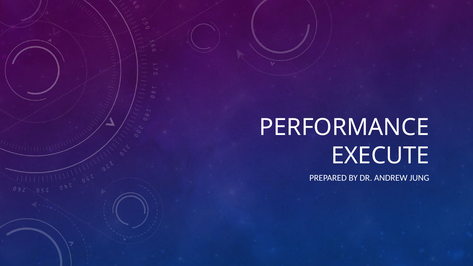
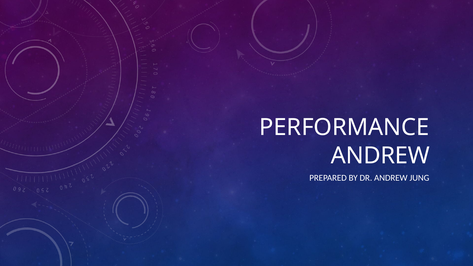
EXECUTE at (380, 156): EXECUTE -> ANDREW
